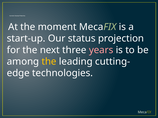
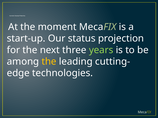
years colour: pink -> light green
